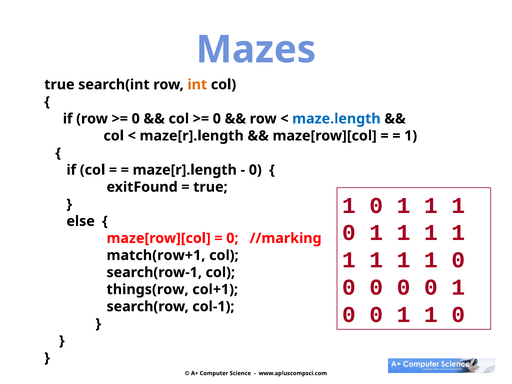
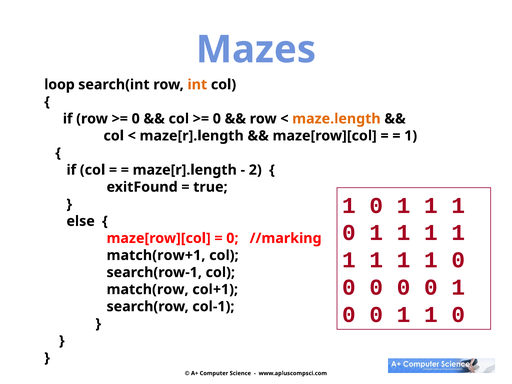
true at (59, 85): true -> loop
maze.length colour: blue -> orange
0 at (255, 170): 0 -> 2
things(row: things(row -> match(row
